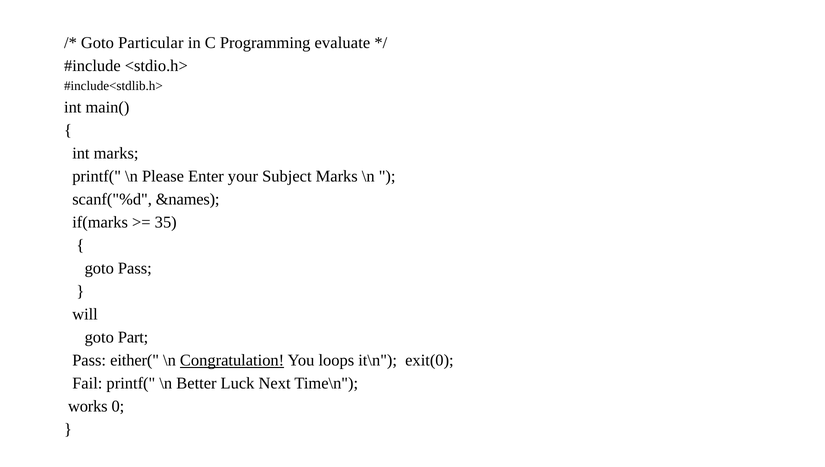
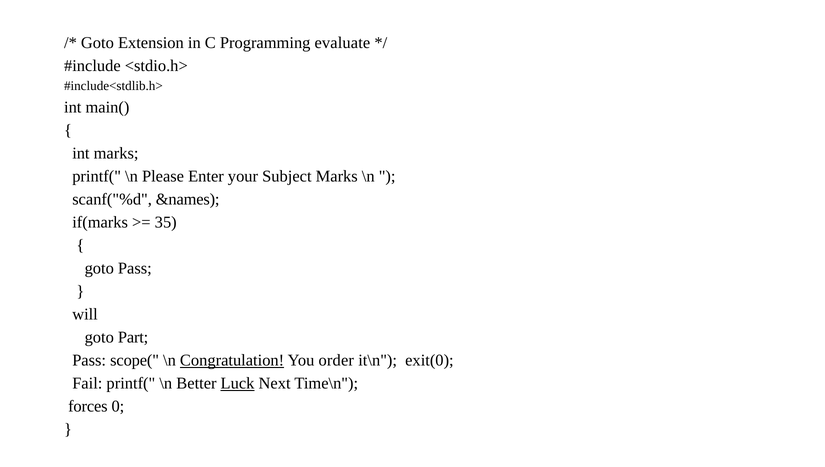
Particular: Particular -> Extension
either(: either( -> scope(
loops: loops -> order
Luck underline: none -> present
works: works -> forces
